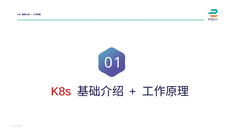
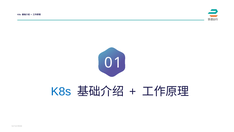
K8s at (61, 91) colour: red -> blue
